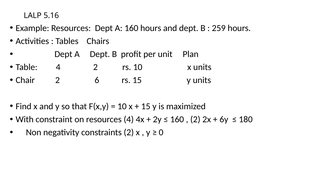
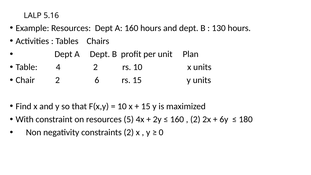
259: 259 -> 130
resources 4: 4 -> 5
